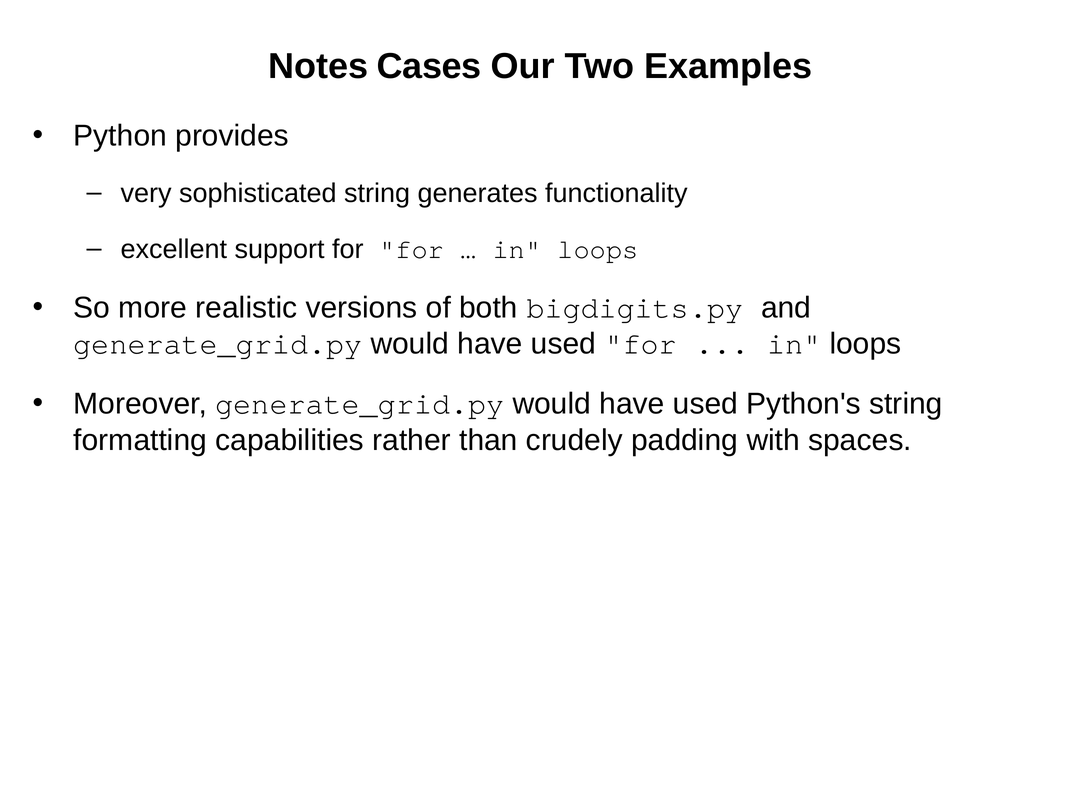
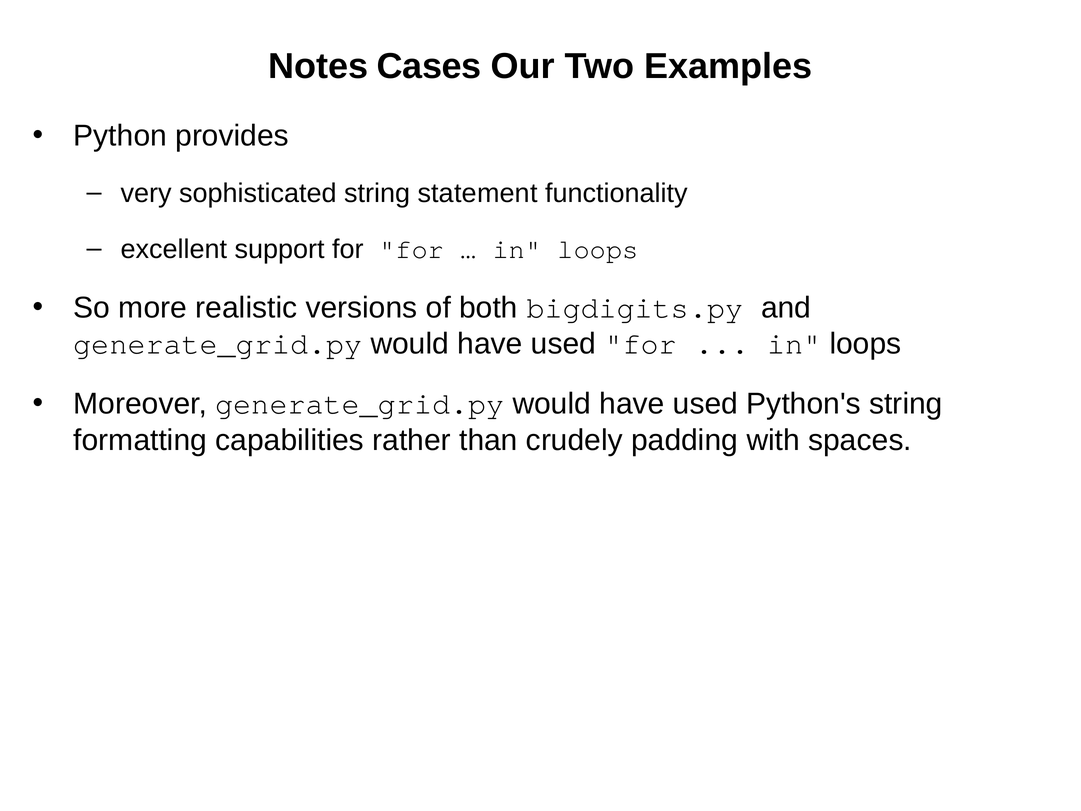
generates: generates -> statement
